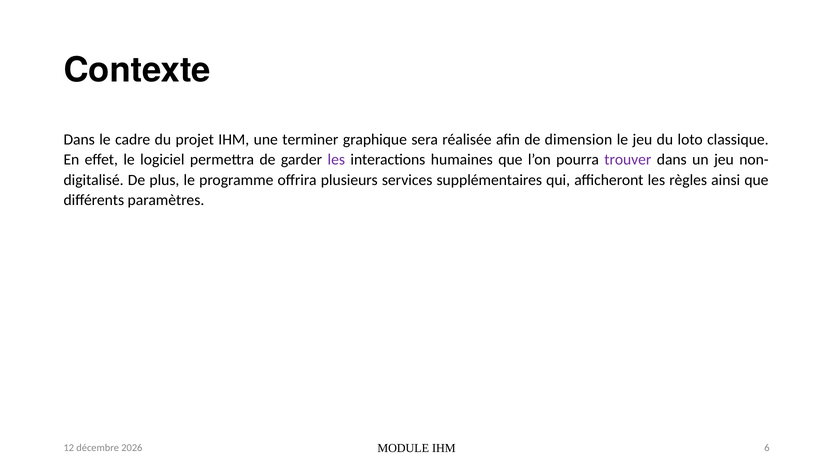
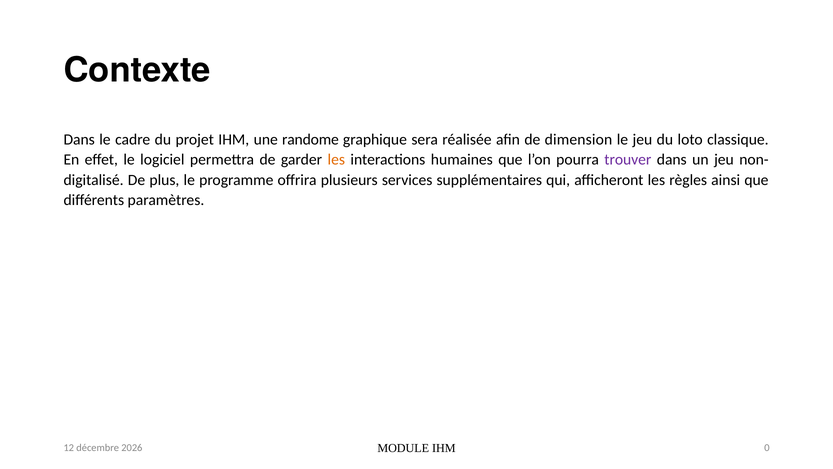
terminer: terminer -> randome
les at (336, 160) colour: purple -> orange
6: 6 -> 0
